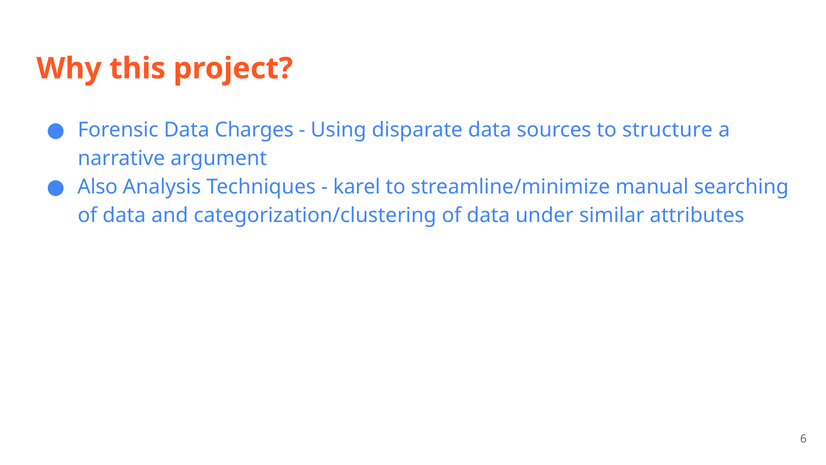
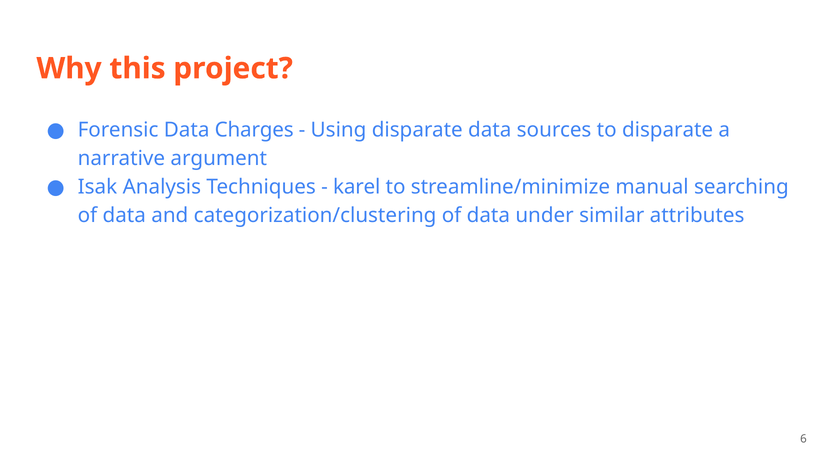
to structure: structure -> disparate
Also: Also -> Isak
